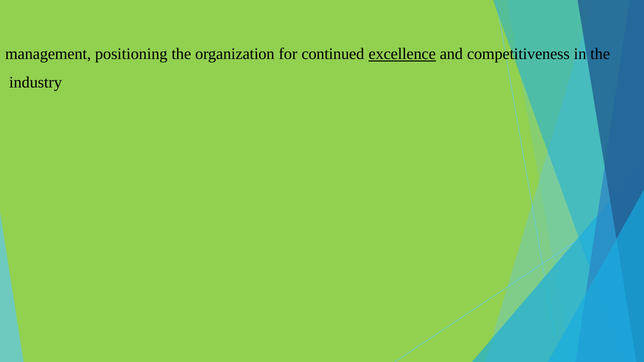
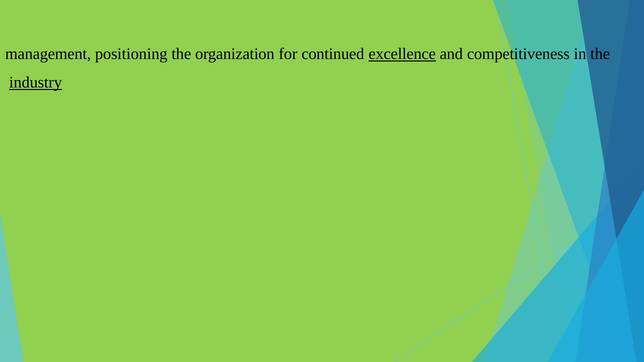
industry underline: none -> present
